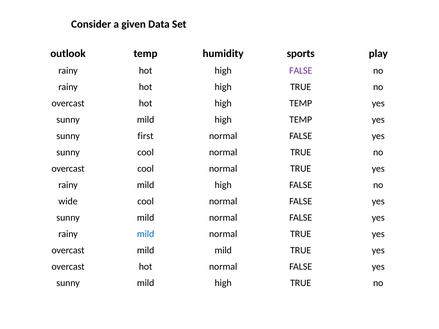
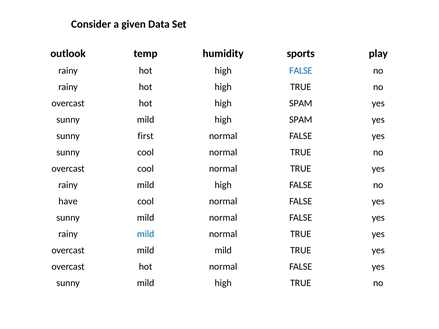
FALSE at (301, 71) colour: purple -> blue
hot high TEMP: TEMP -> SPAM
mild high TEMP: TEMP -> SPAM
wide: wide -> have
